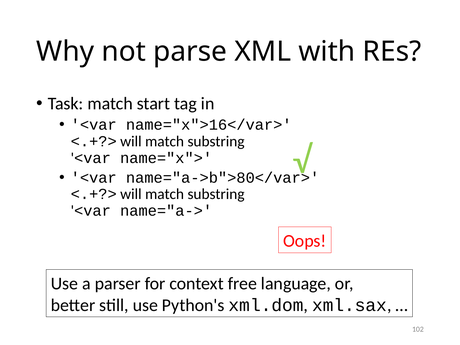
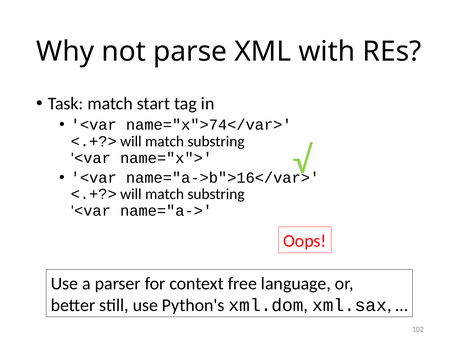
name="x">16</var>: name="x">16</var> -> name="x">74</var>
name="a->b">80</var>: name="a->b">80</var> -> name="a->b">16</var>
